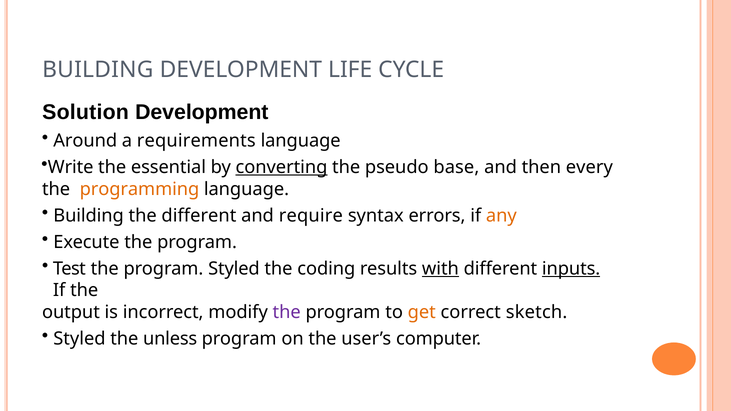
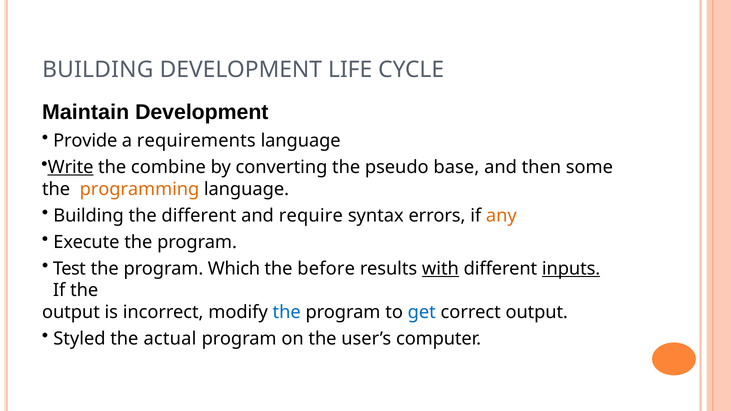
Solution: Solution -> Maintain
Around: Around -> Provide
Write underline: none -> present
essential: essential -> combine
converting underline: present -> none
every: every -> some
program Styled: Styled -> Which
coding: coding -> before
the at (287, 312) colour: purple -> blue
get colour: orange -> blue
correct sketch: sketch -> output
unless: unless -> actual
